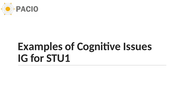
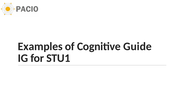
Issues: Issues -> Guide
